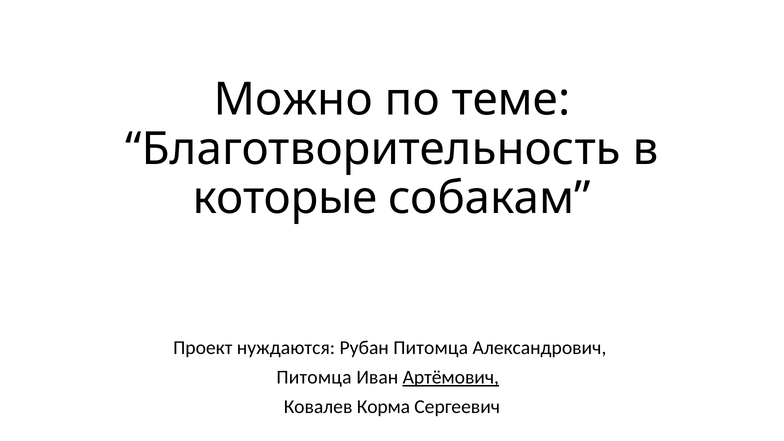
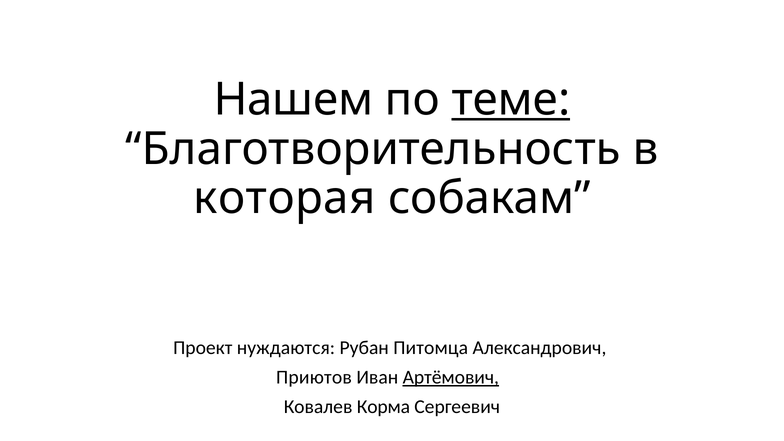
Можно: Можно -> Нашем
теме underline: none -> present
которые: которые -> которая
Питомца at (314, 377): Питомца -> Приютов
